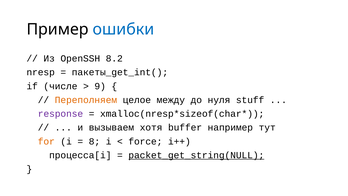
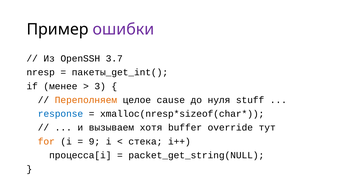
ошибки colour: blue -> purple
8.2: 8.2 -> 3.7
числе: числе -> менее
9: 9 -> 3
между: между -> cause
response colour: purple -> blue
например: например -> override
8: 8 -> 9
force: force -> стека
packet_get_string(NULL underline: present -> none
